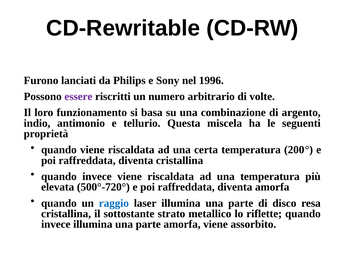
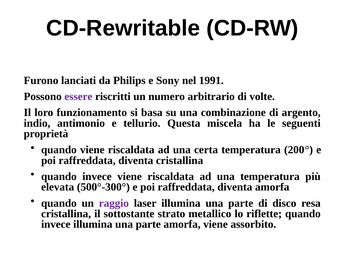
1996: 1996 -> 1991
500°-720°: 500°-720° -> 500°-300°
raggio colour: blue -> purple
